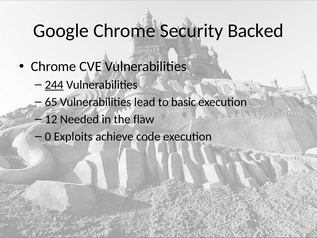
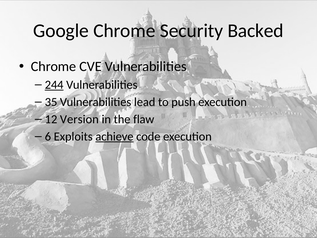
65: 65 -> 35
basic: basic -> push
Needed: Needed -> Version
0: 0 -> 6
achieve underline: none -> present
